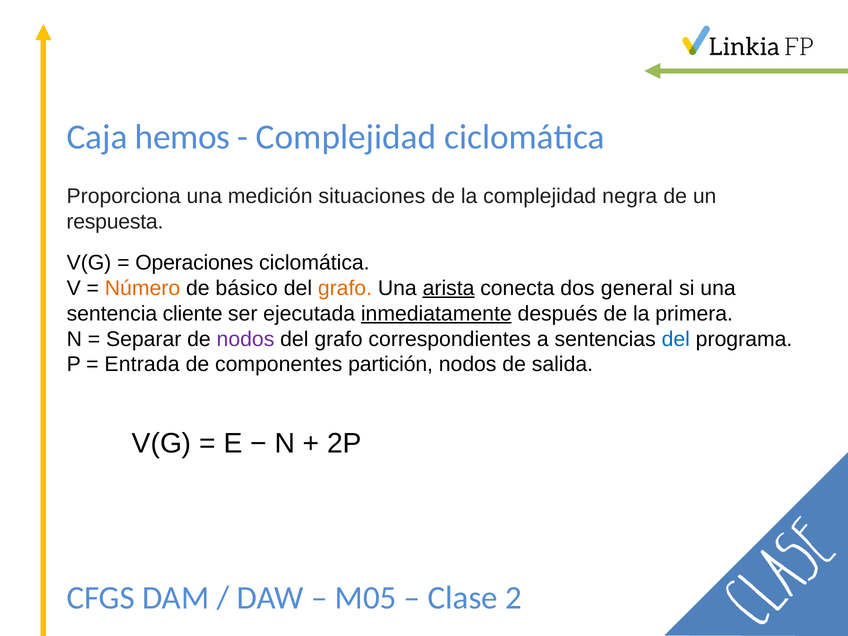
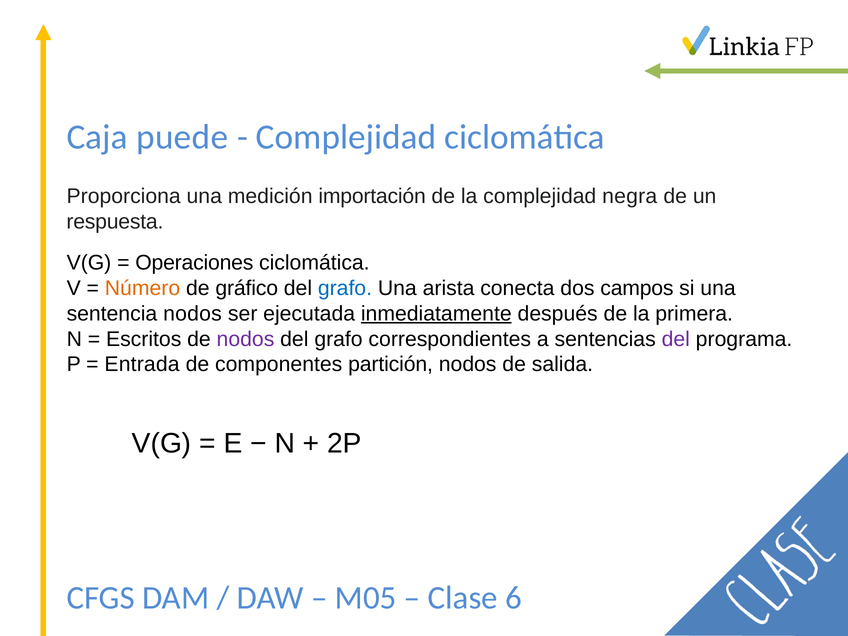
hemos: hemos -> puede
situaciones: situaciones -> importación
básico: básico -> gráfico
grafo at (345, 288) colour: orange -> blue
arista underline: present -> none
general: general -> campos
sentencia cliente: cliente -> nodos
Separar: Separar -> Escritos
del at (676, 339) colour: blue -> purple
2: 2 -> 6
